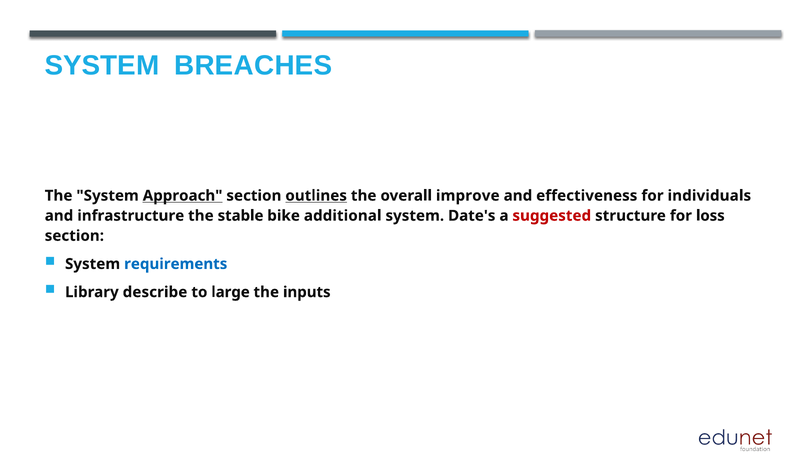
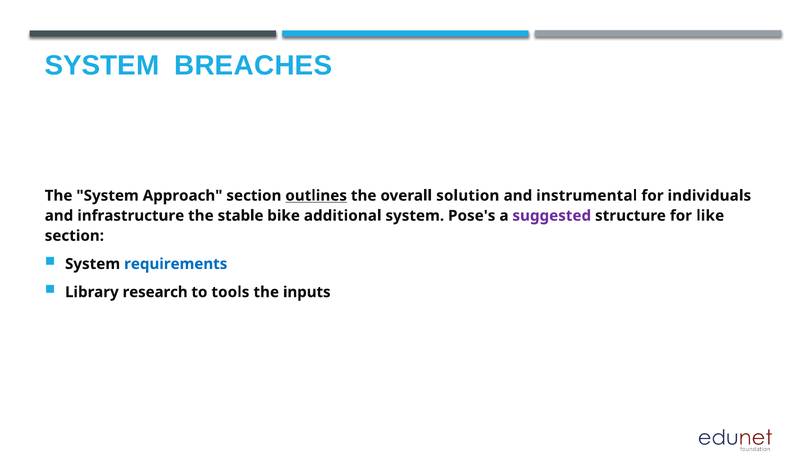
Approach underline: present -> none
improve: improve -> solution
effectiveness: effectiveness -> instrumental
Date's: Date's -> Pose's
suggested colour: red -> purple
loss: loss -> like
describe: describe -> research
large: large -> tools
